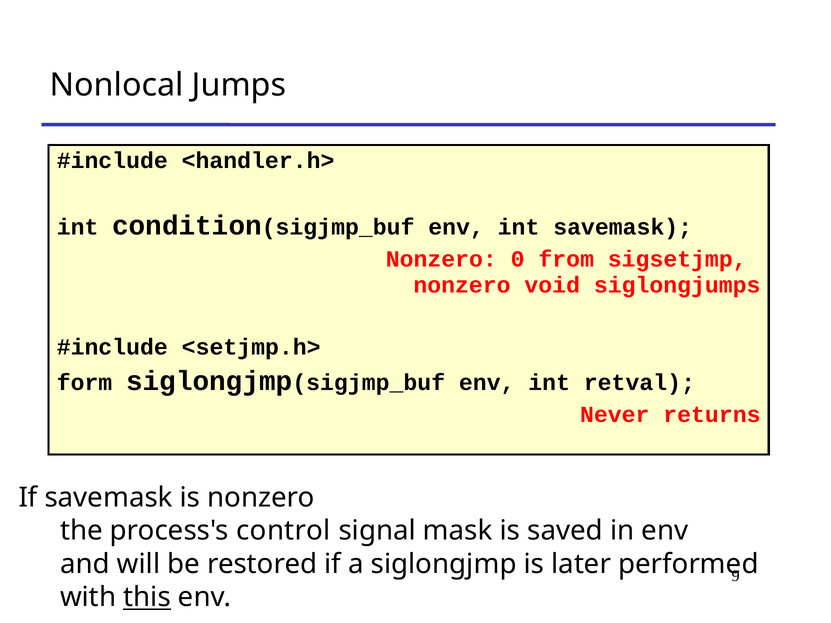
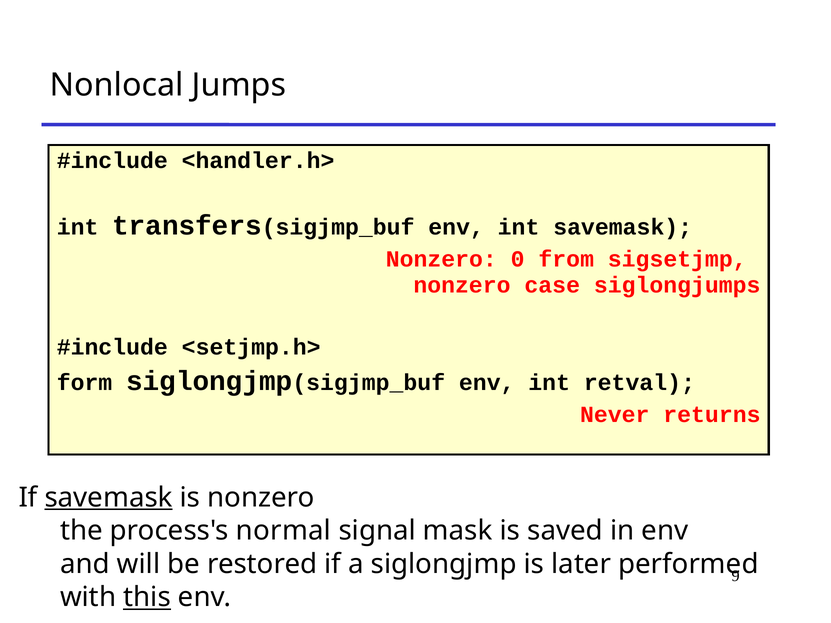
condition: condition -> transfers
void: void -> case
savemask at (109, 498) underline: none -> present
control: control -> normal
